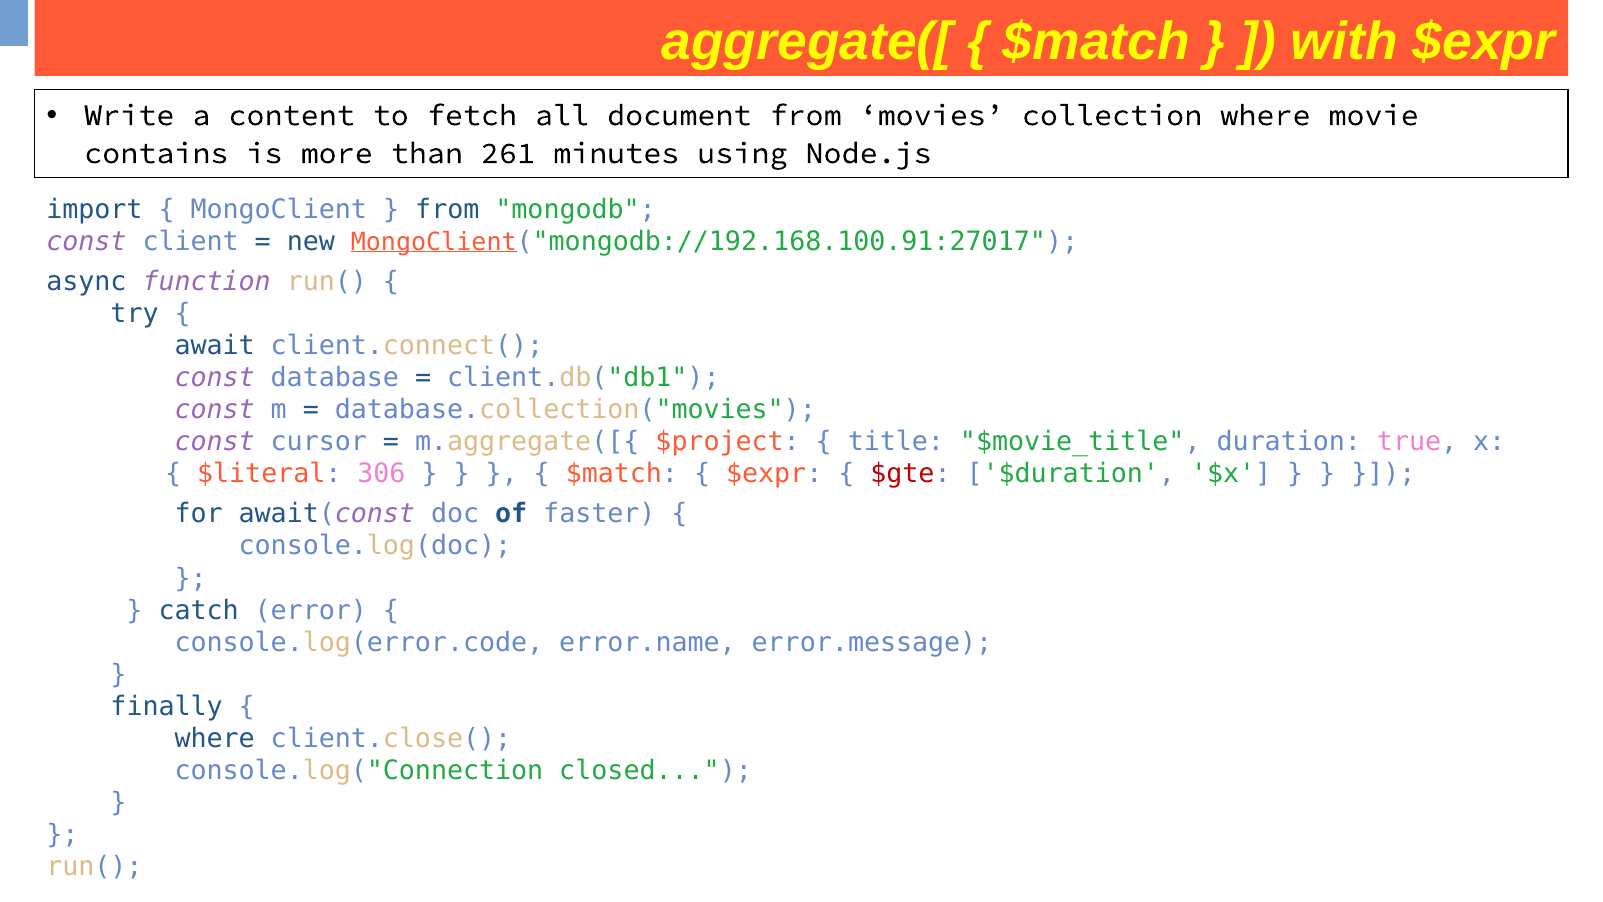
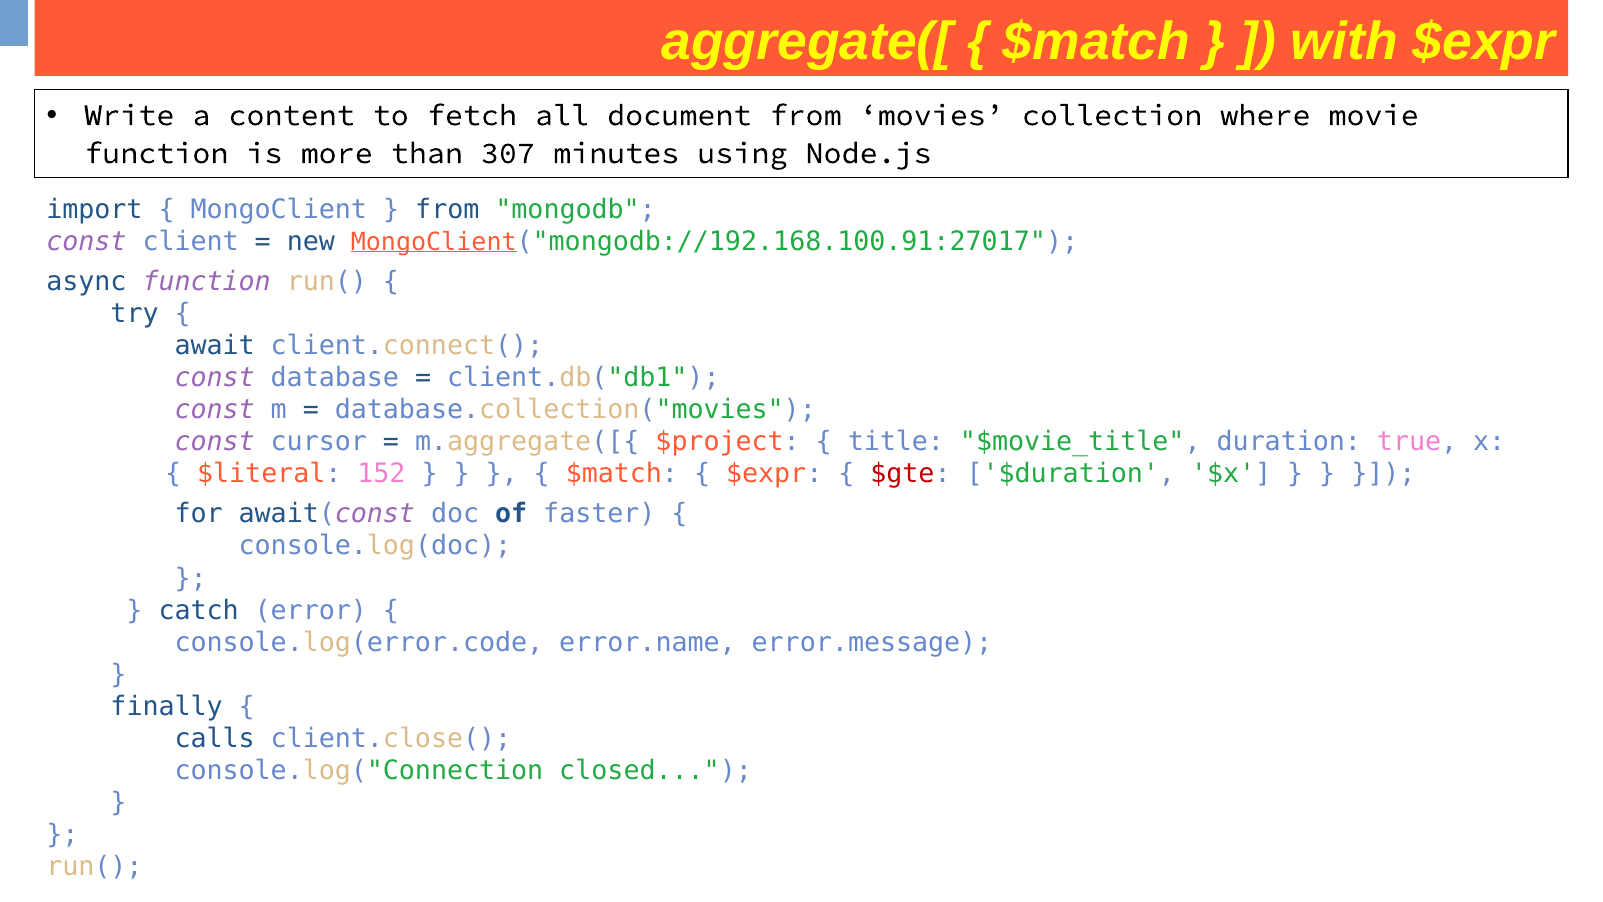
contains at (156, 153): contains -> function
261: 261 -> 307
306: 306 -> 152
where at (215, 738): where -> calls
